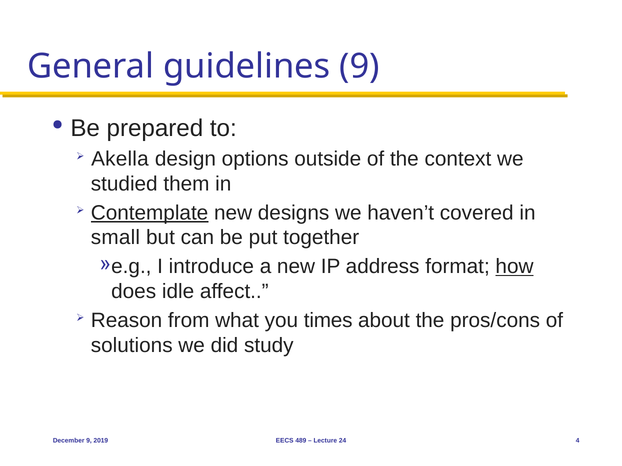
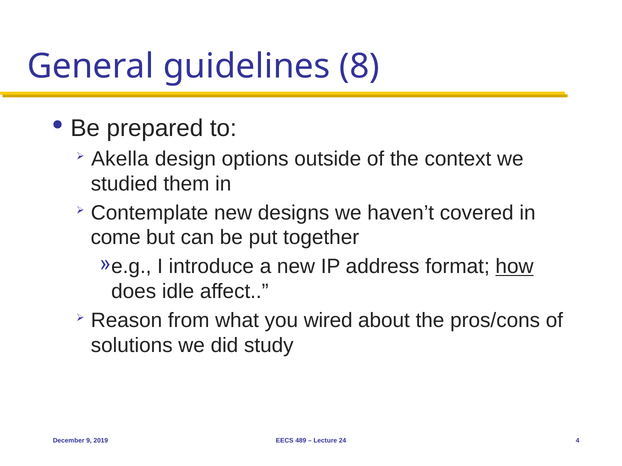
guidelines 9: 9 -> 8
Contemplate underline: present -> none
small: small -> come
times: times -> wired
